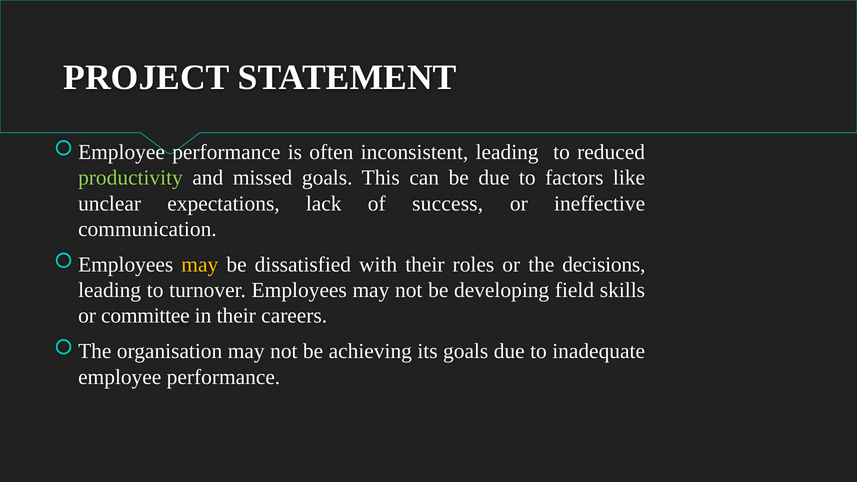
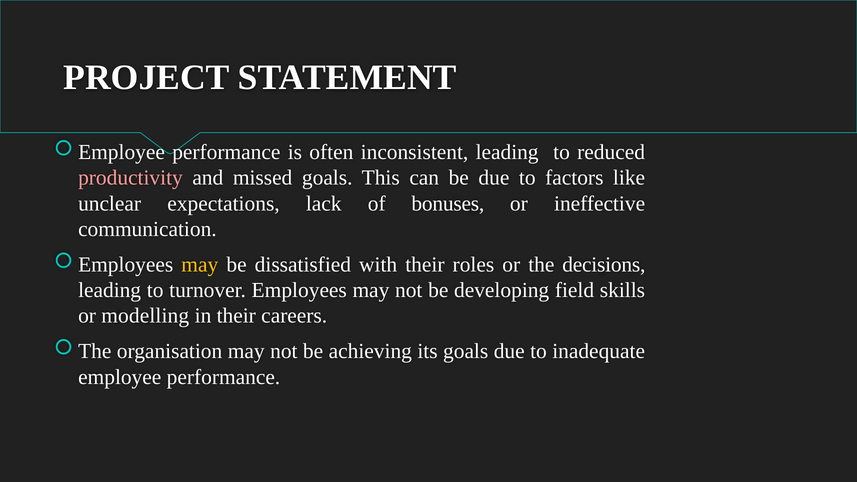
productivity colour: light green -> pink
success: success -> bonuses
committee: committee -> modelling
